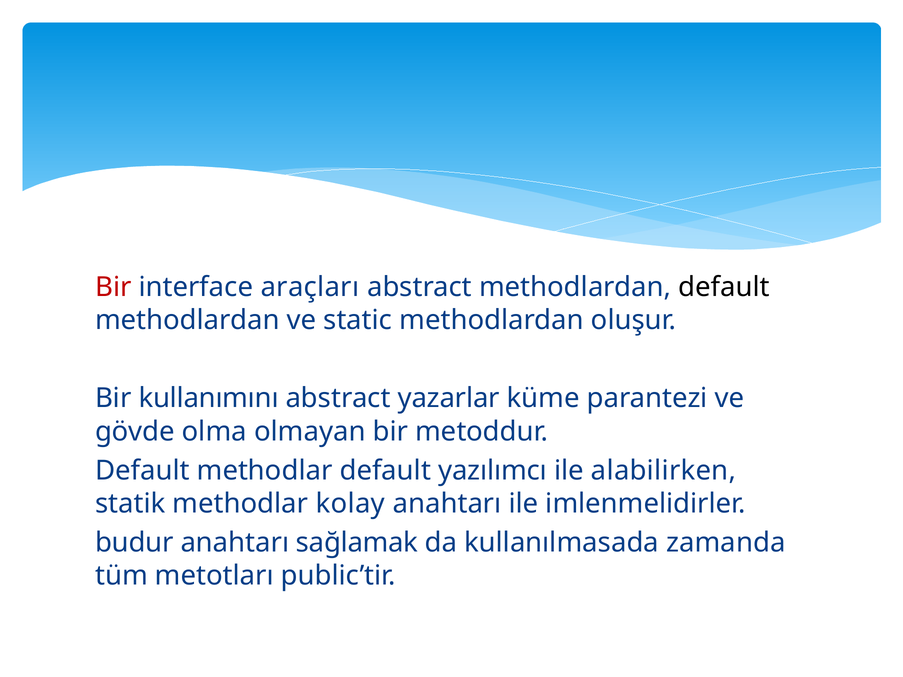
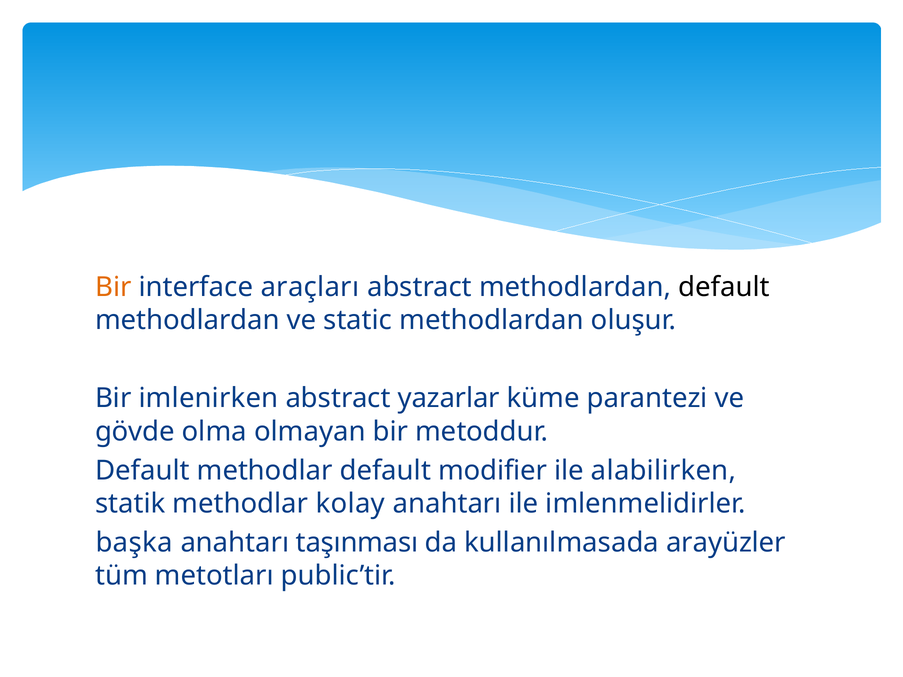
Bir at (113, 287) colour: red -> orange
kullanımını: kullanımını -> imlenirken
yazılımcı: yazılımcı -> modifier
budur: budur -> başka
sağlamak: sağlamak -> taşınması
zamanda: zamanda -> arayüzler
